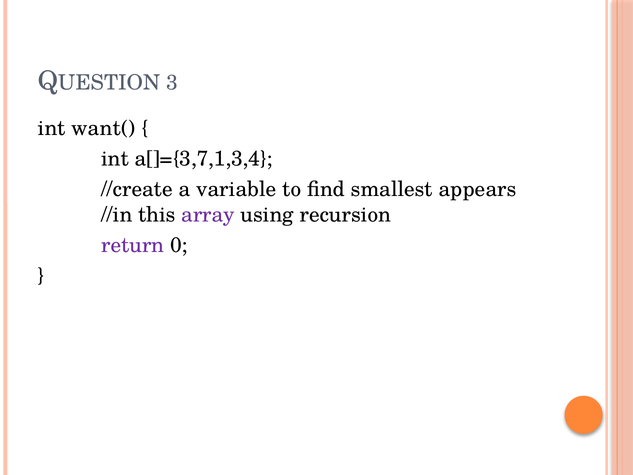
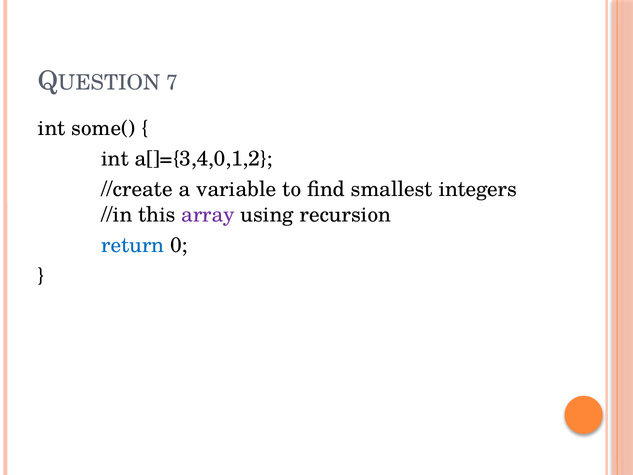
3: 3 -> 7
want(: want( -> some(
a[]={3,7,1,3,4: a[]={3,7,1,3,4 -> a[]={3,4,0,1,2
appears: appears -> integers
return colour: purple -> blue
